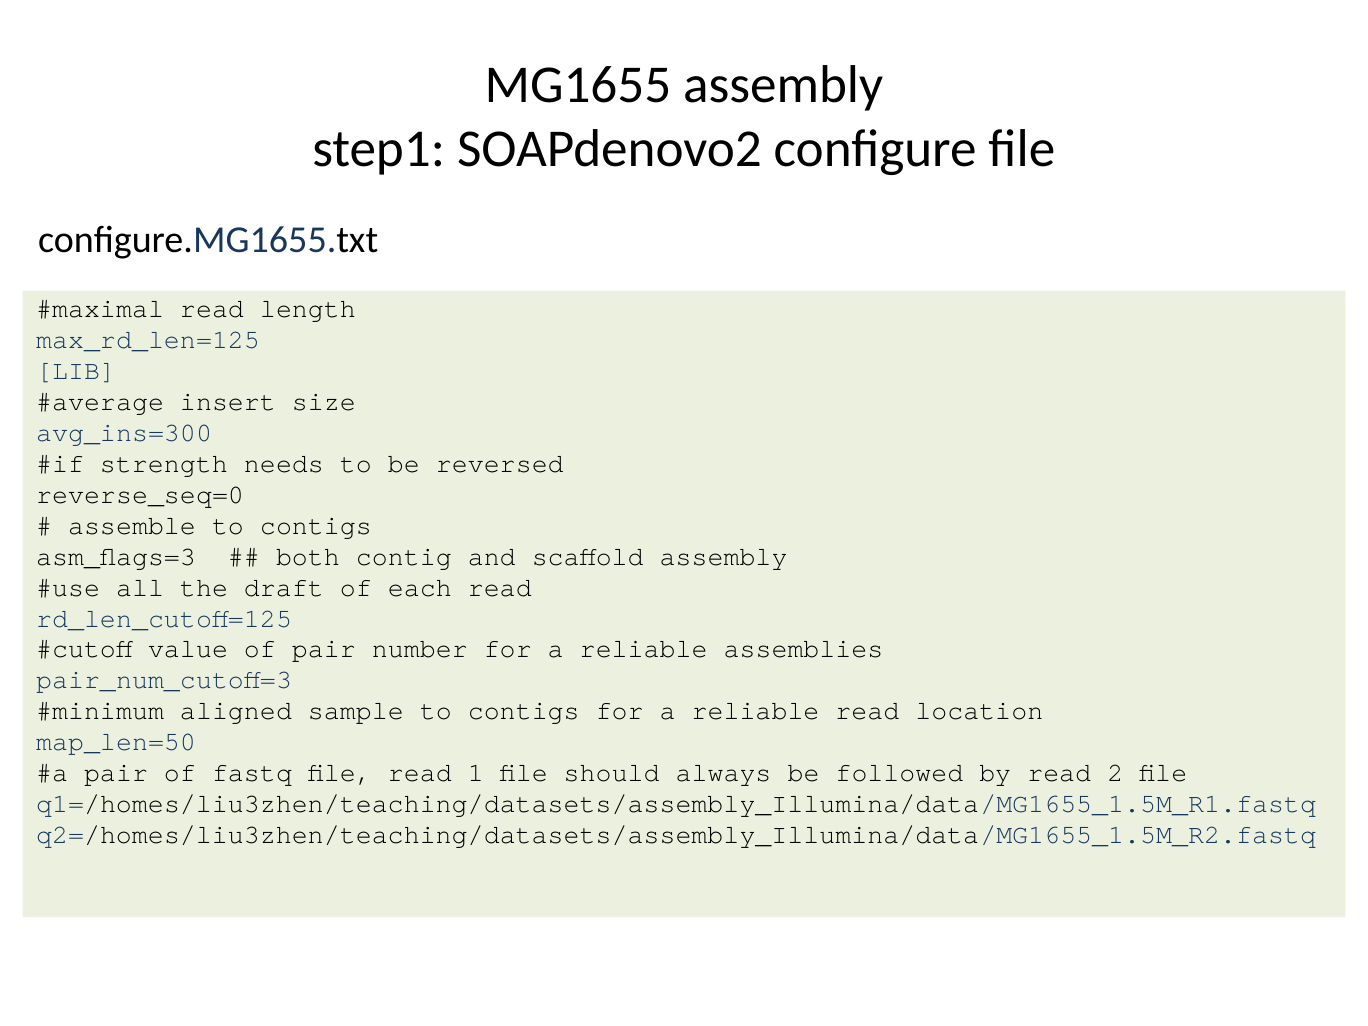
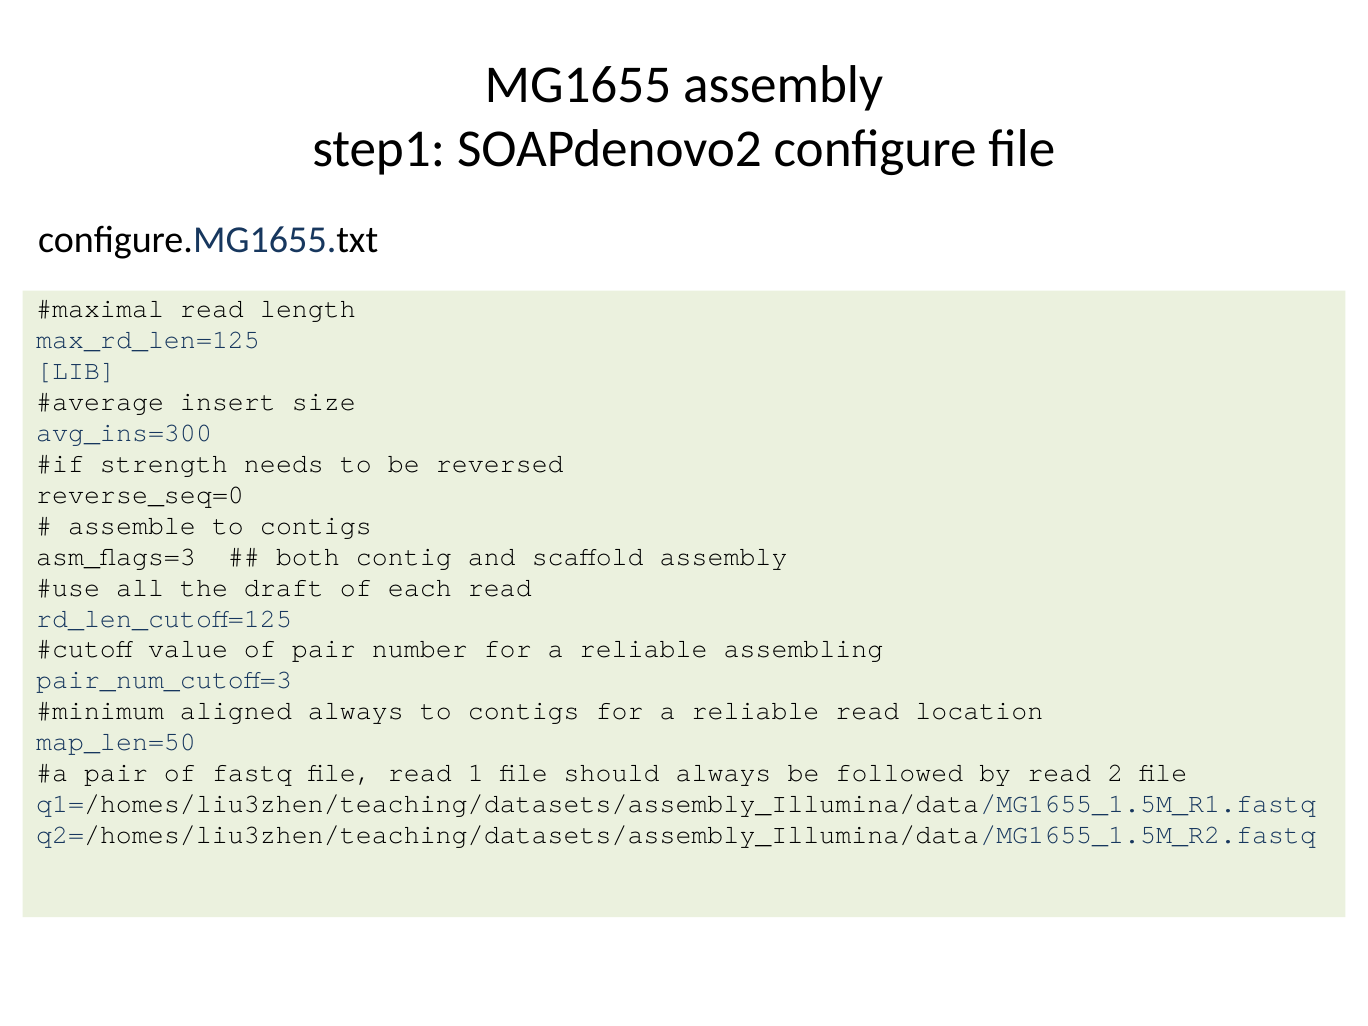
assemblies: assemblies -> assembling
aligned sample: sample -> always
